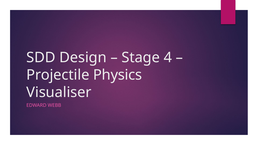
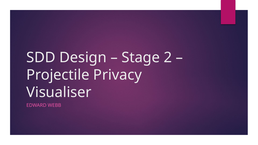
4: 4 -> 2
Physics: Physics -> Privacy
